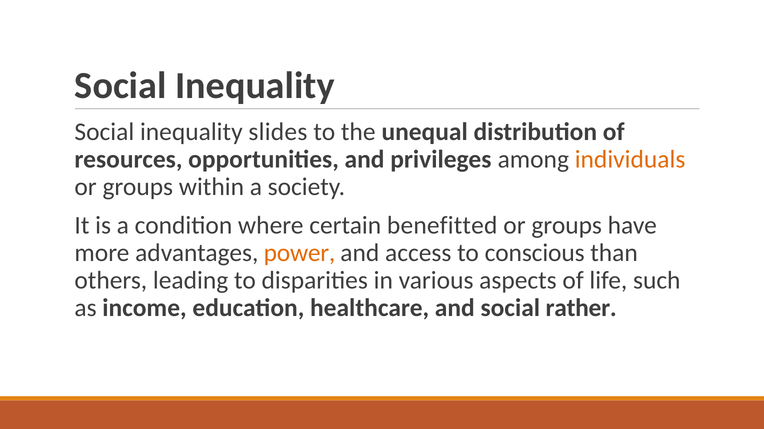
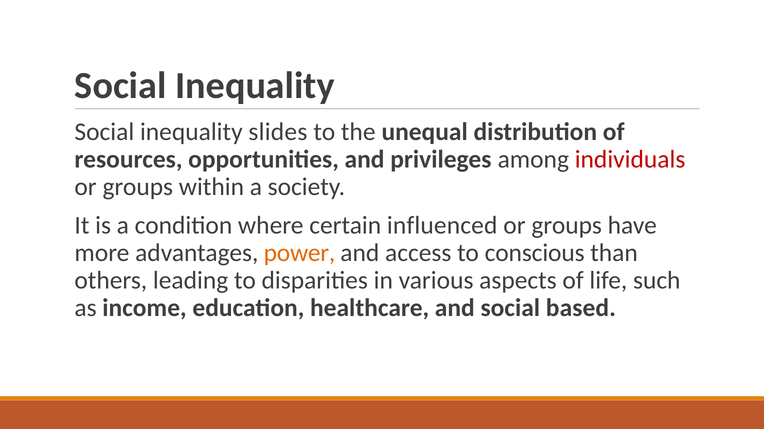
individuals colour: orange -> red
benefitted: benefitted -> influenced
rather: rather -> based
